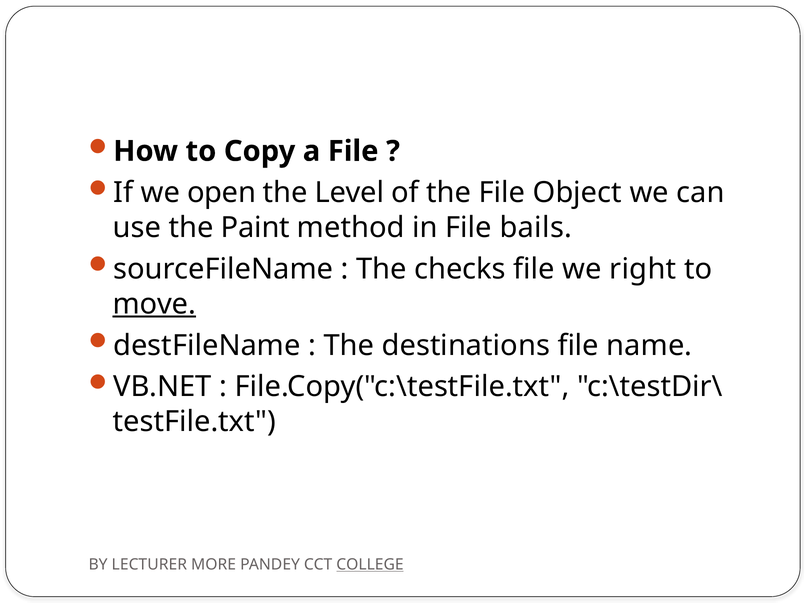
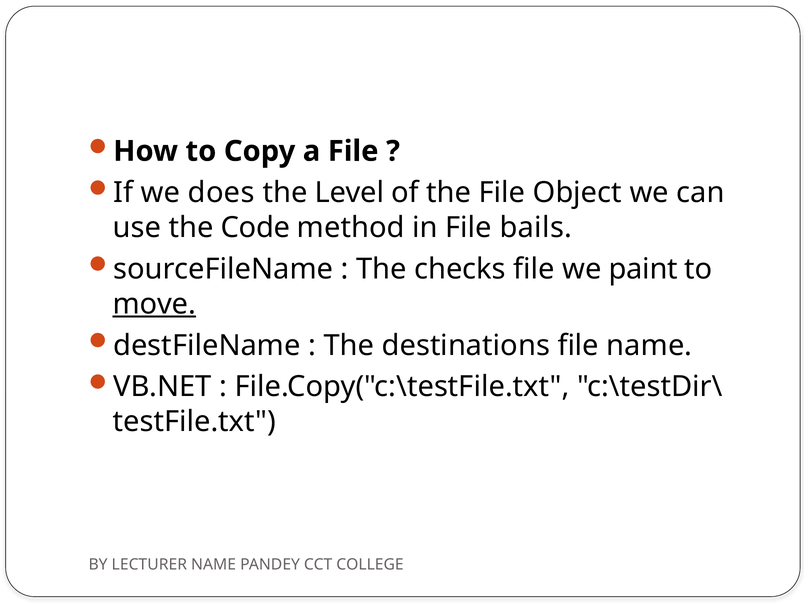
open: open -> does
Paint: Paint -> Code
right: right -> paint
LECTURER MORE: MORE -> NAME
COLLEGE underline: present -> none
